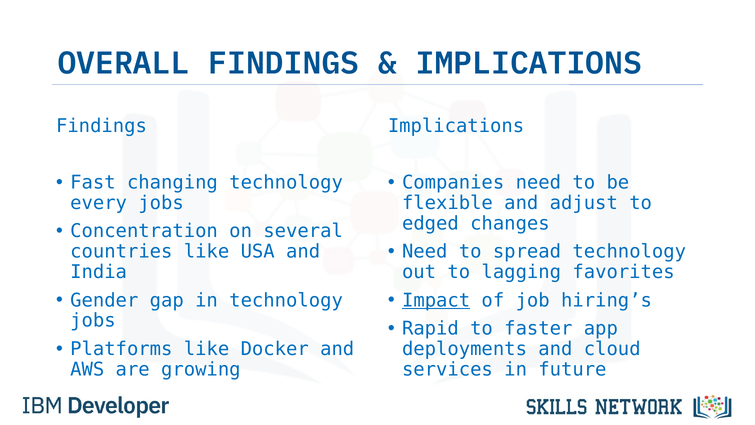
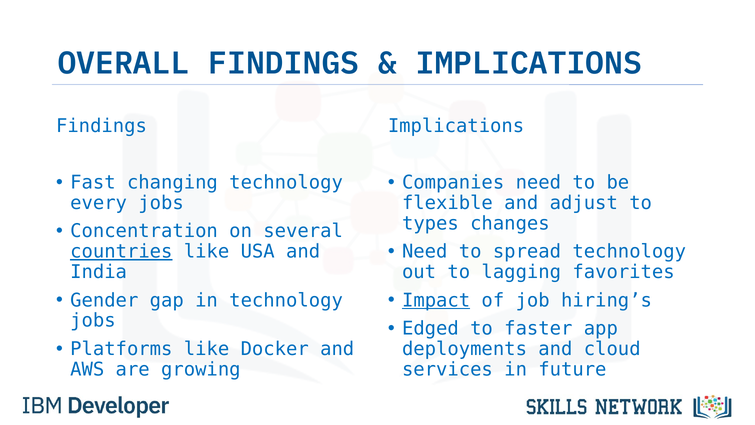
edged: edged -> types
countries underline: none -> present
Rapid: Rapid -> Edged
